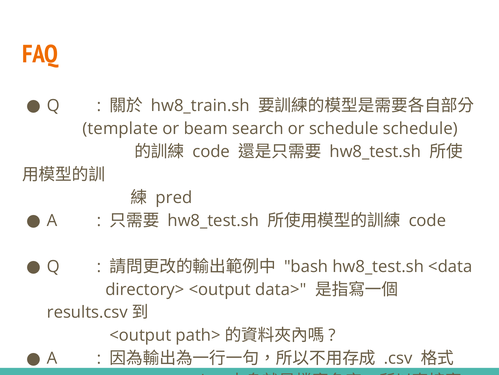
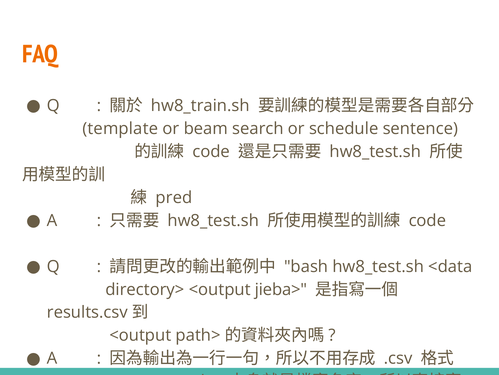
schedule schedule: schedule -> sentence
data>: data> -> jieba>
